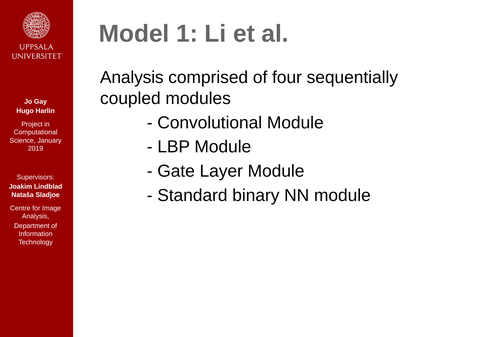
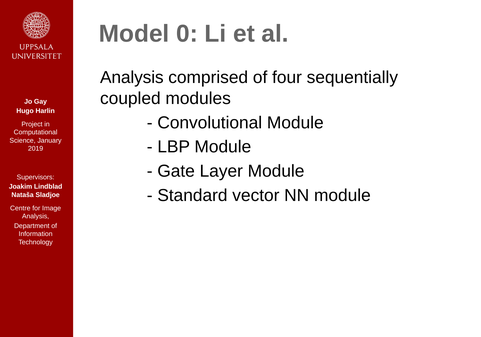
1: 1 -> 0
binary: binary -> vector
